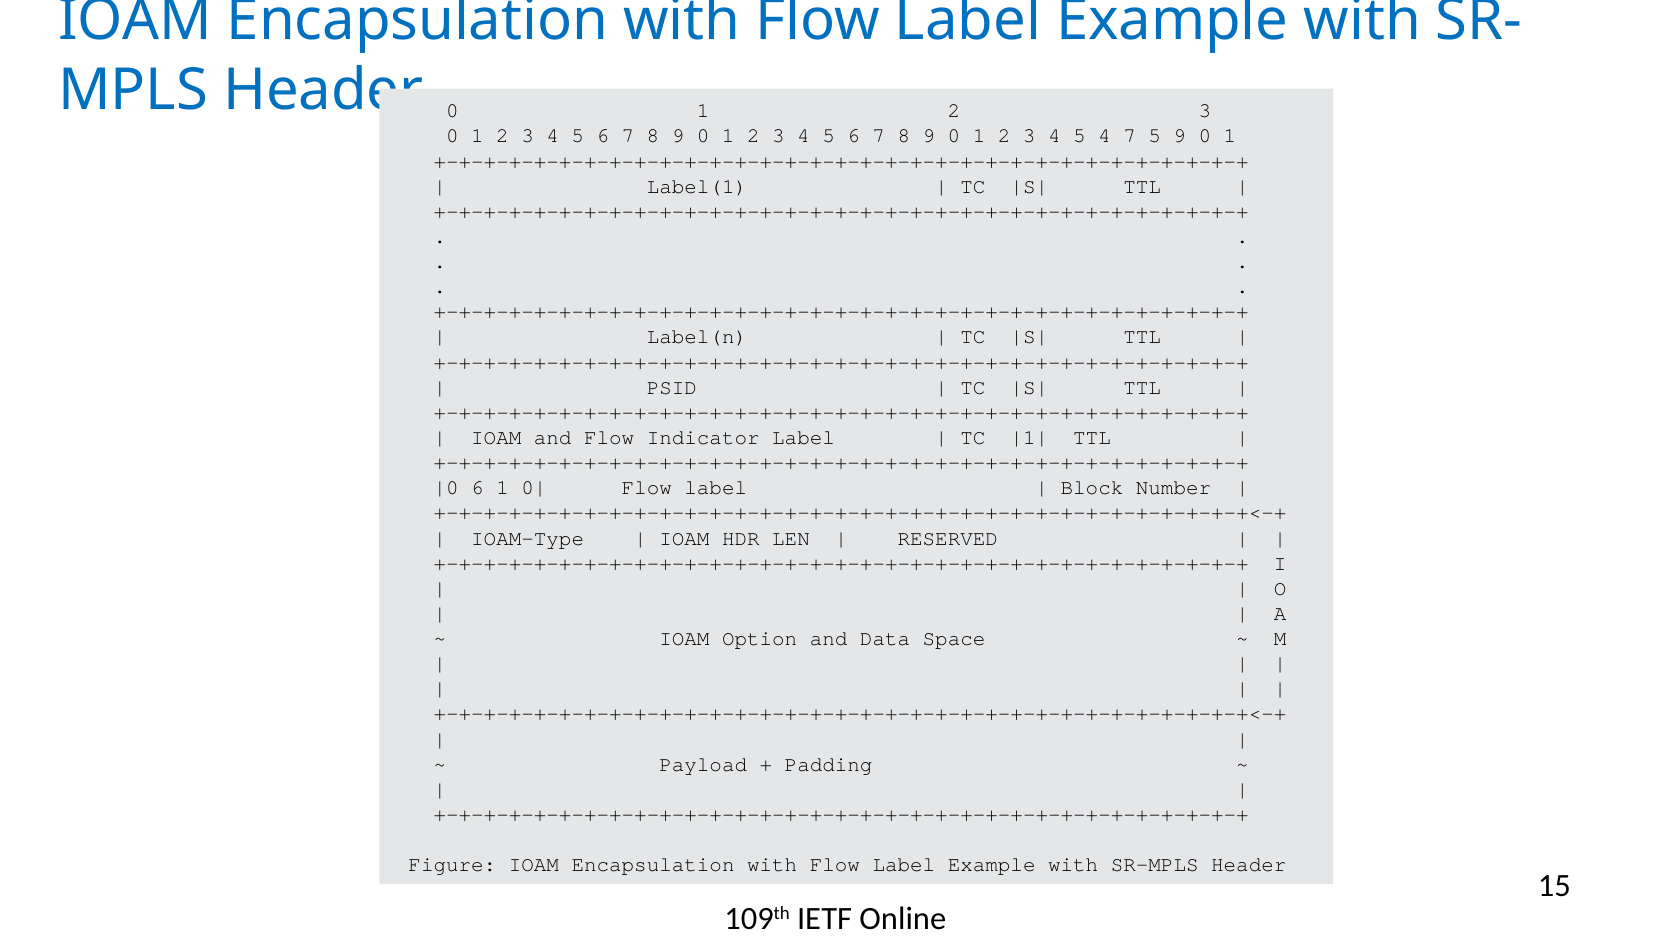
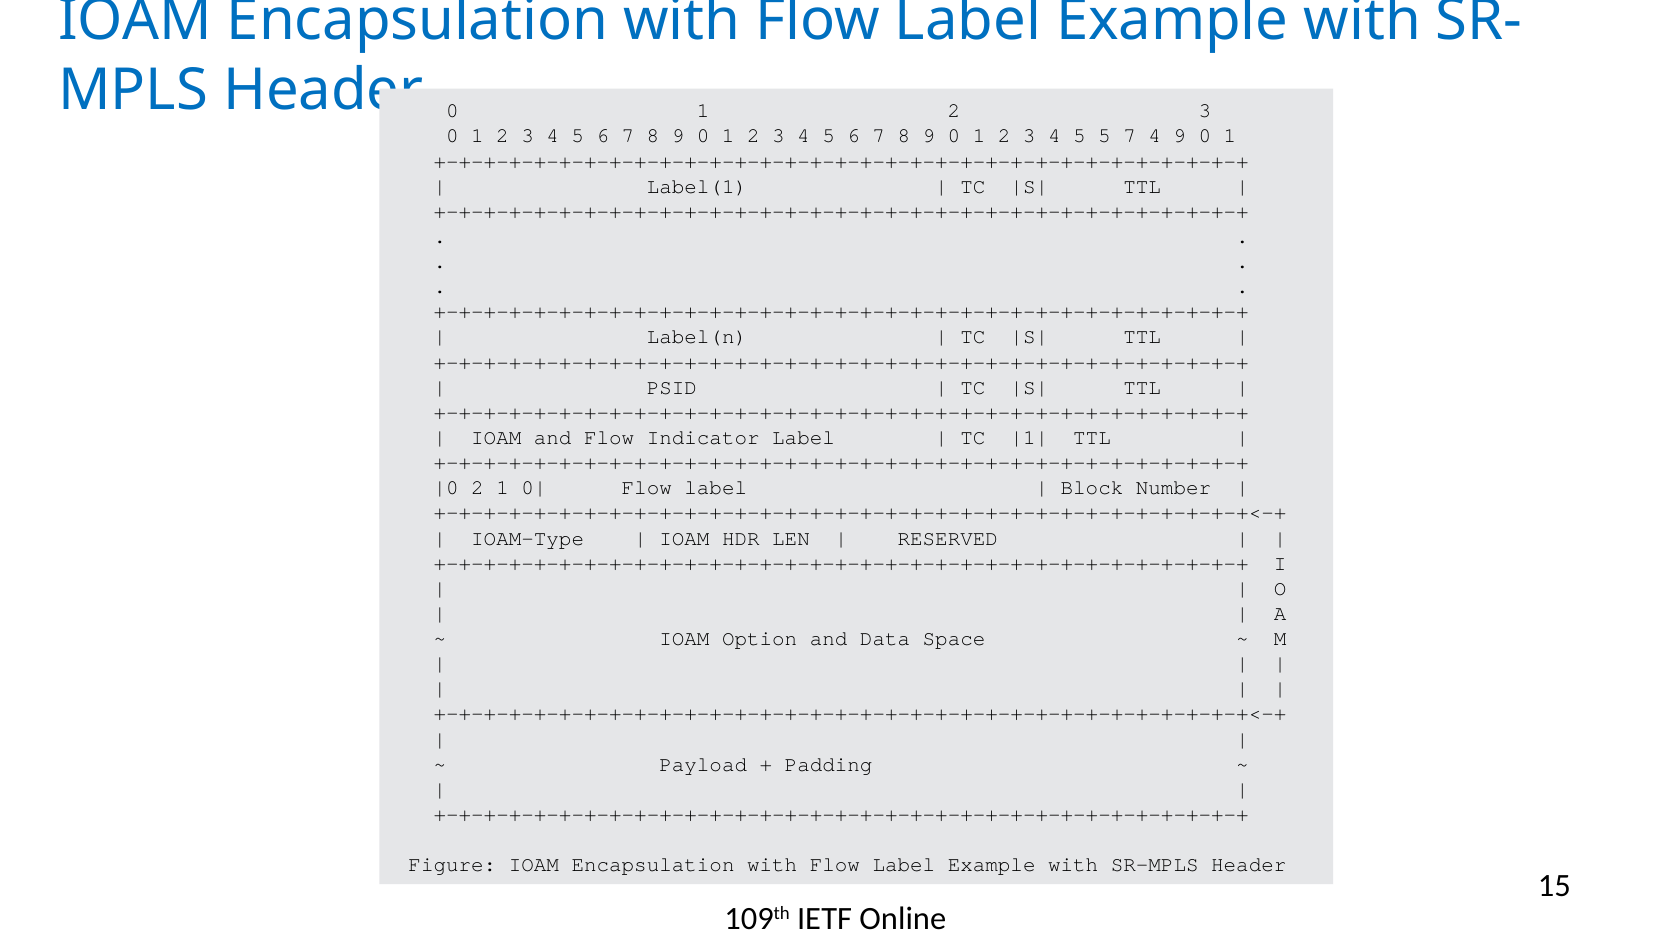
5 4: 4 -> 5
7 5: 5 -> 4
6 at (477, 488): 6 -> 2
